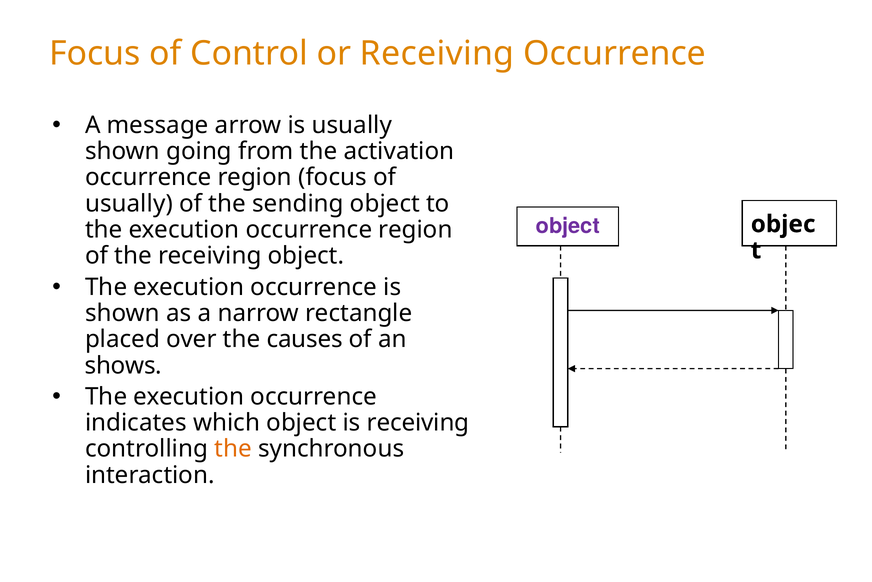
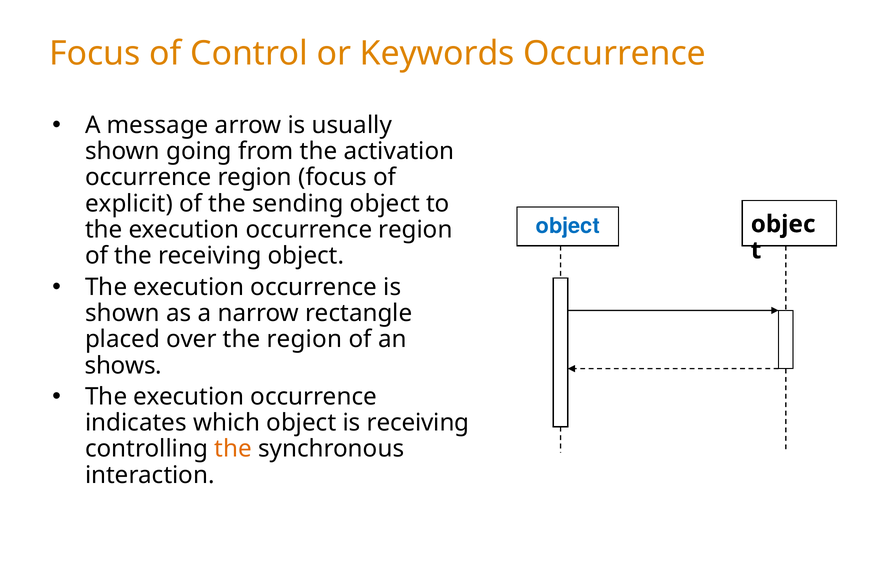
or Receiving: Receiving -> Keywords
usually at (129, 203): usually -> explicit
object at (568, 226) colour: purple -> blue
the causes: causes -> region
